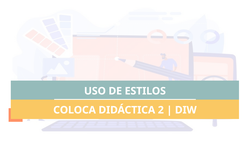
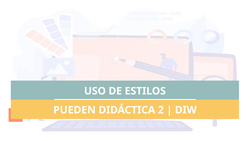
COLOCA: COLOCA -> PUEDEN
